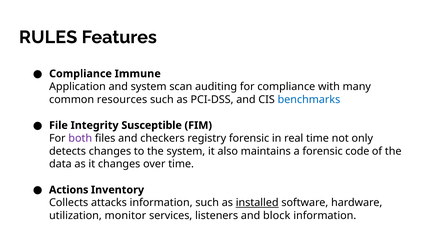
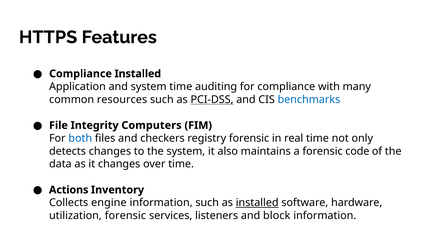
RULES: RULES -> HTTPS
Compliance Immune: Immune -> Installed
system scan: scan -> time
PCI-DSS underline: none -> present
Susceptible: Susceptible -> Computers
both colour: purple -> blue
attacks: attacks -> engine
utilization monitor: monitor -> forensic
